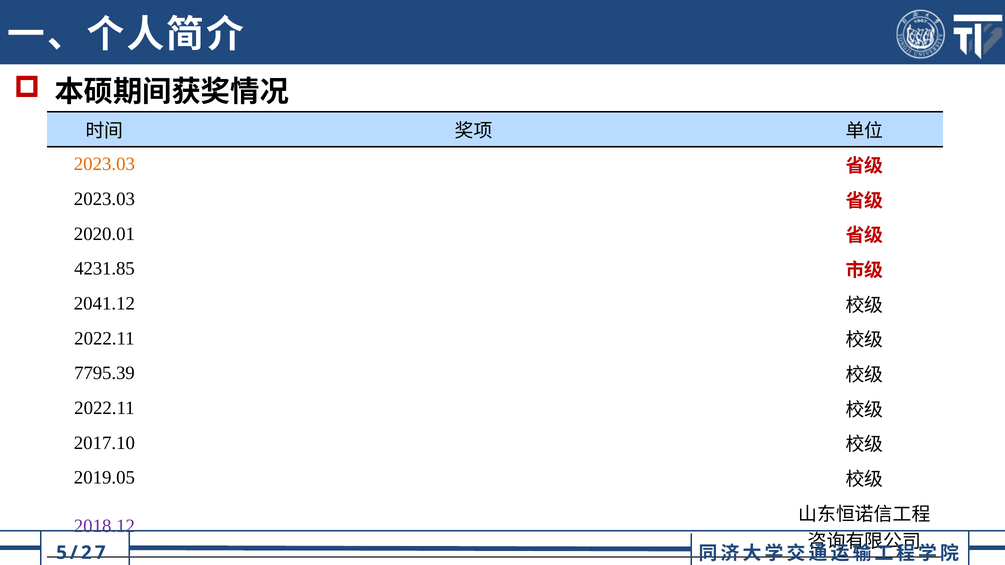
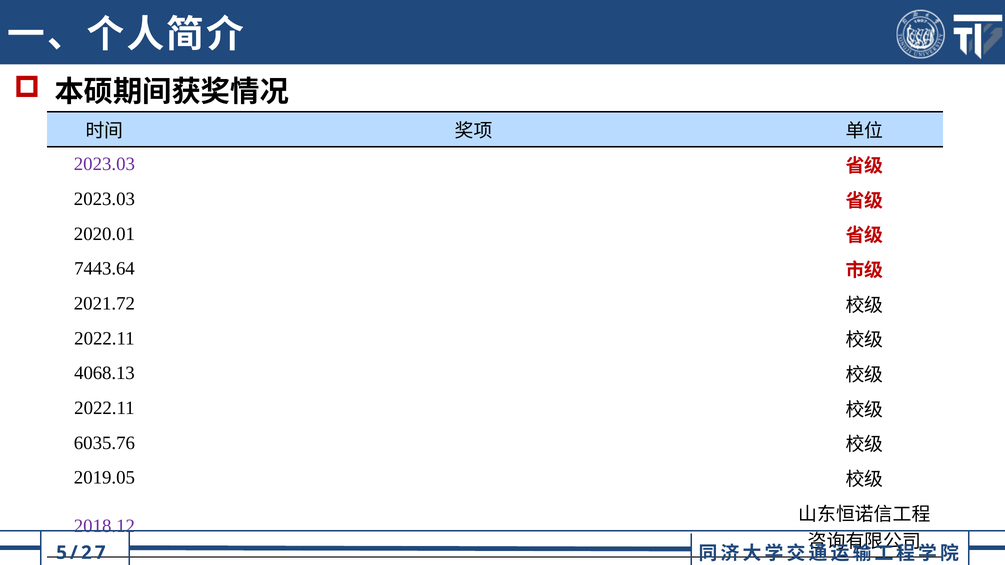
2023.03 at (104, 164) colour: orange -> purple
4231.85: 4231.85 -> 7443.64
2041.12: 2041.12 -> 2021.72
7795.39: 7795.39 -> 4068.13
2017.10: 2017.10 -> 6035.76
